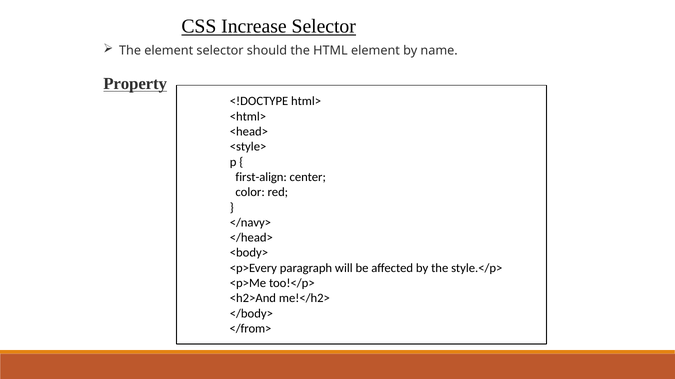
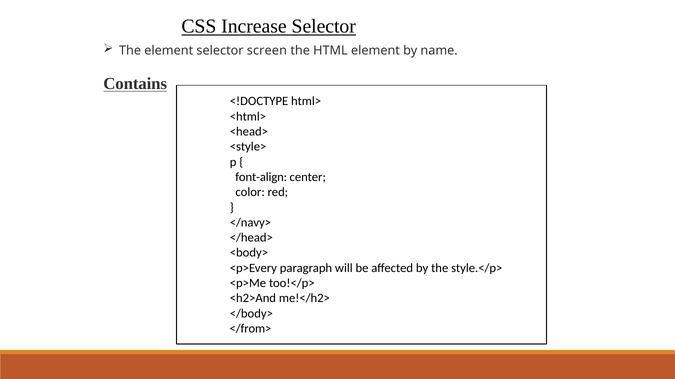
should: should -> screen
Property: Property -> Contains
first-align: first-align -> font-align
